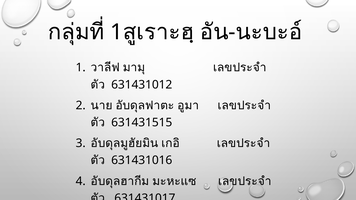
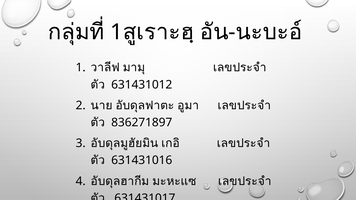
631431515: 631431515 -> 836271897
